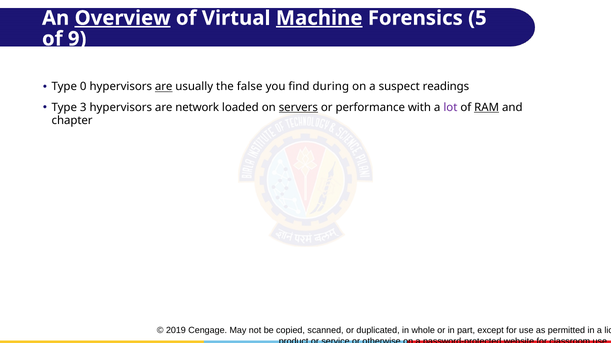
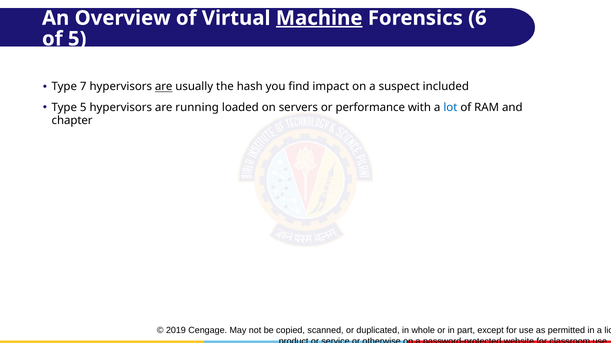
Overview underline: present -> none
5: 5 -> 6
of 9: 9 -> 5
0: 0 -> 7
false: false -> hash
during: during -> impact
readings: readings -> included
Type 3: 3 -> 5
network: network -> running
servers underline: present -> none
lot colour: purple -> blue
RAM underline: present -> none
